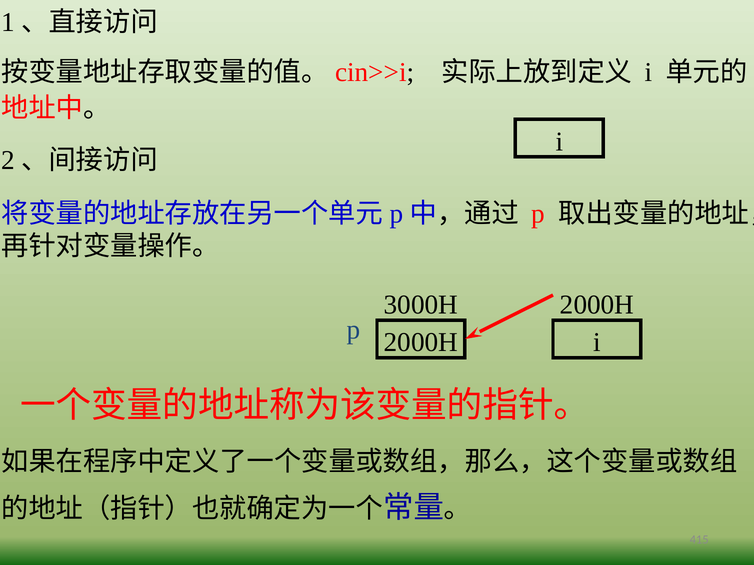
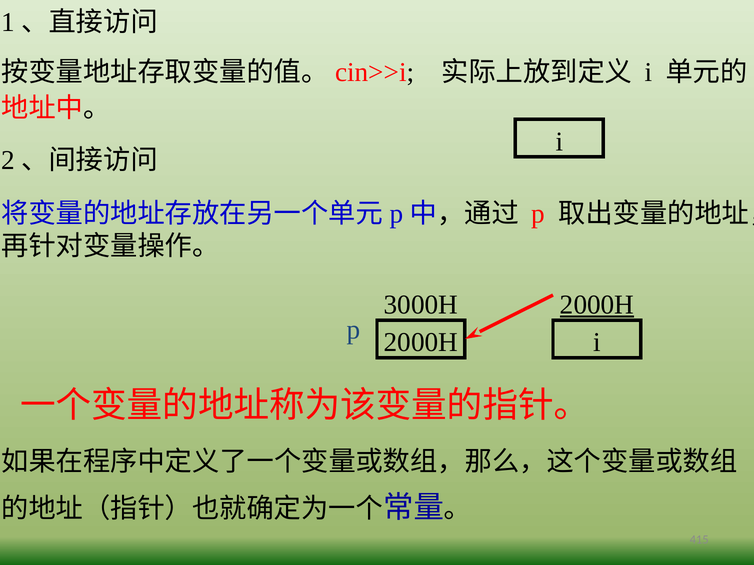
2000H at (597, 305) underline: none -> present
